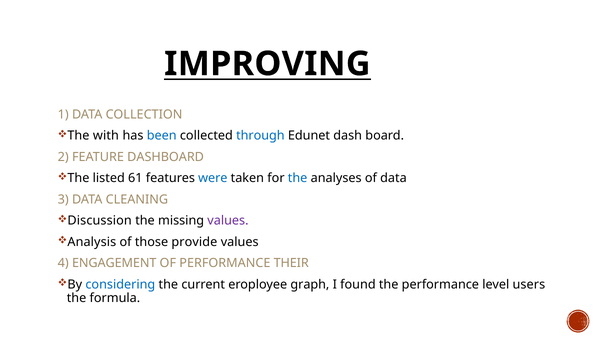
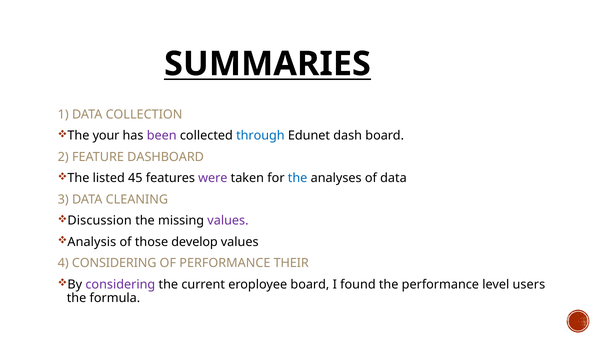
IMPROVING: IMPROVING -> SUMMARIES
with: with -> your
been colour: blue -> purple
61: 61 -> 45
were colour: blue -> purple
provide: provide -> develop
4 ENGAGEMENT: ENGAGEMENT -> CONSIDERING
considering at (120, 284) colour: blue -> purple
eroployee graph: graph -> board
